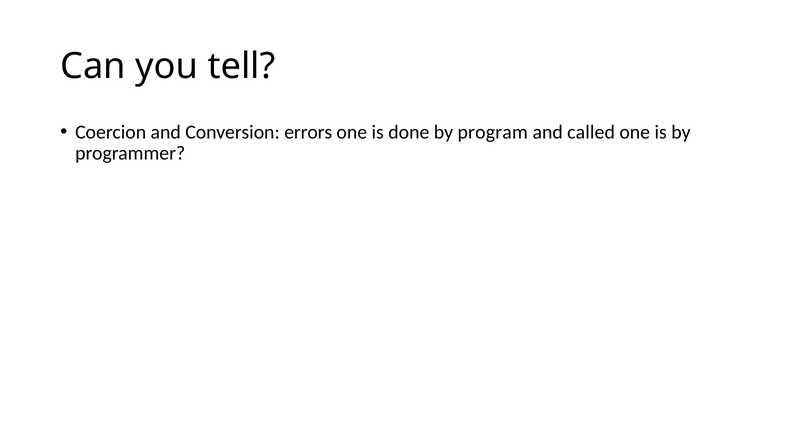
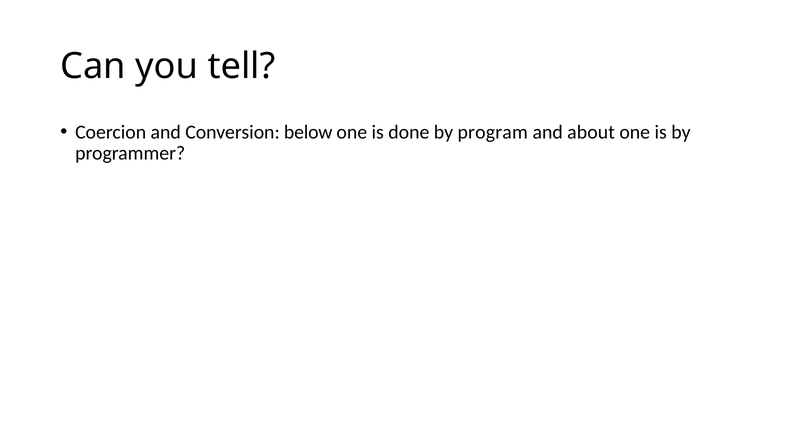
errors: errors -> below
called: called -> about
